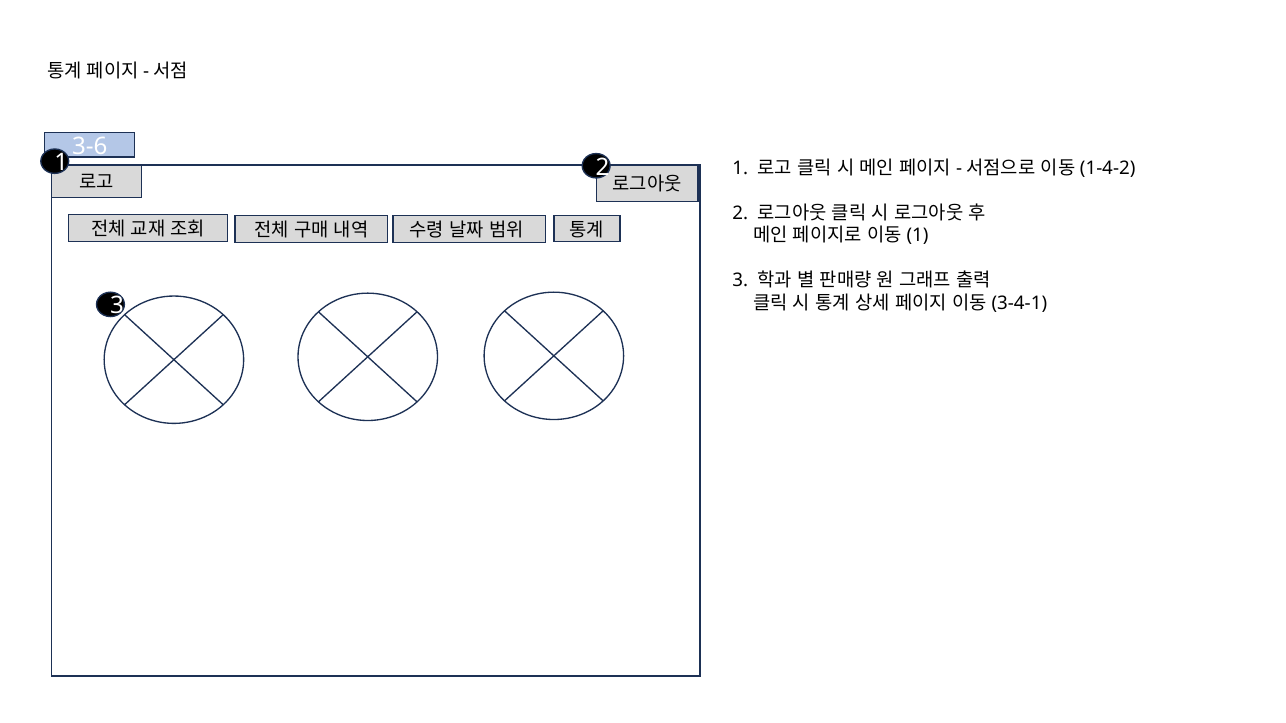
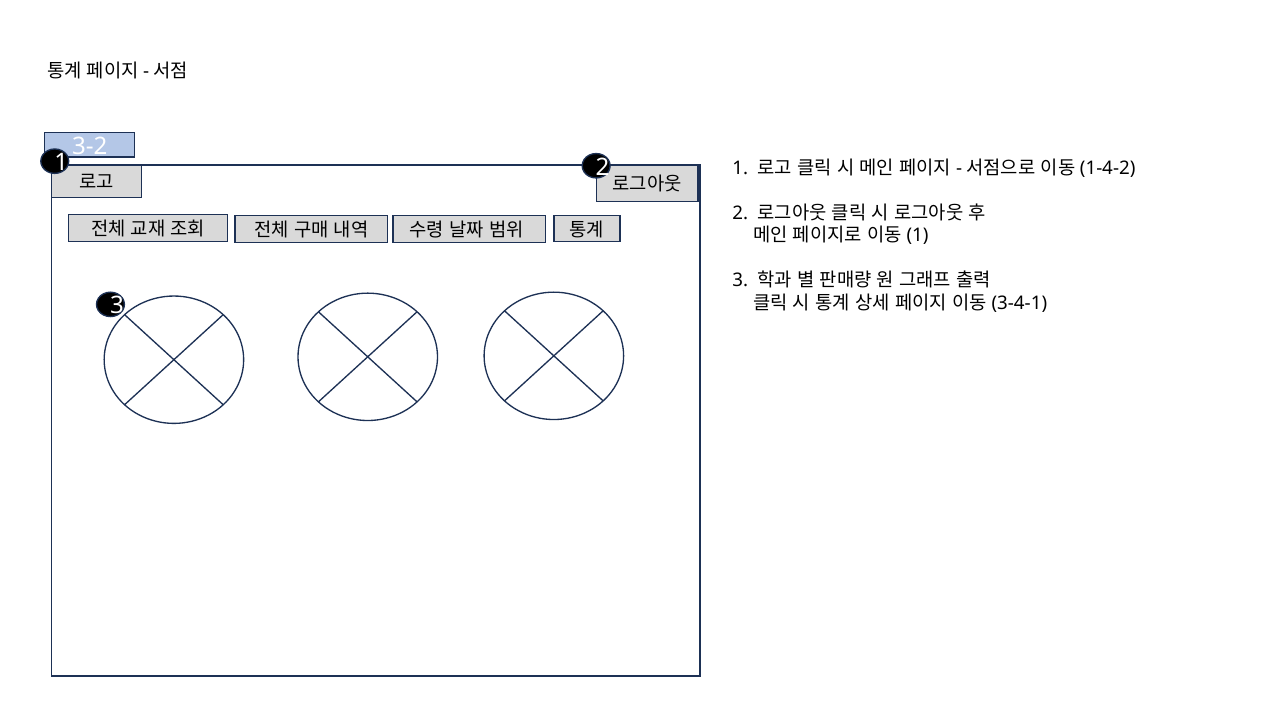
3-6: 3-6 -> 3-2
